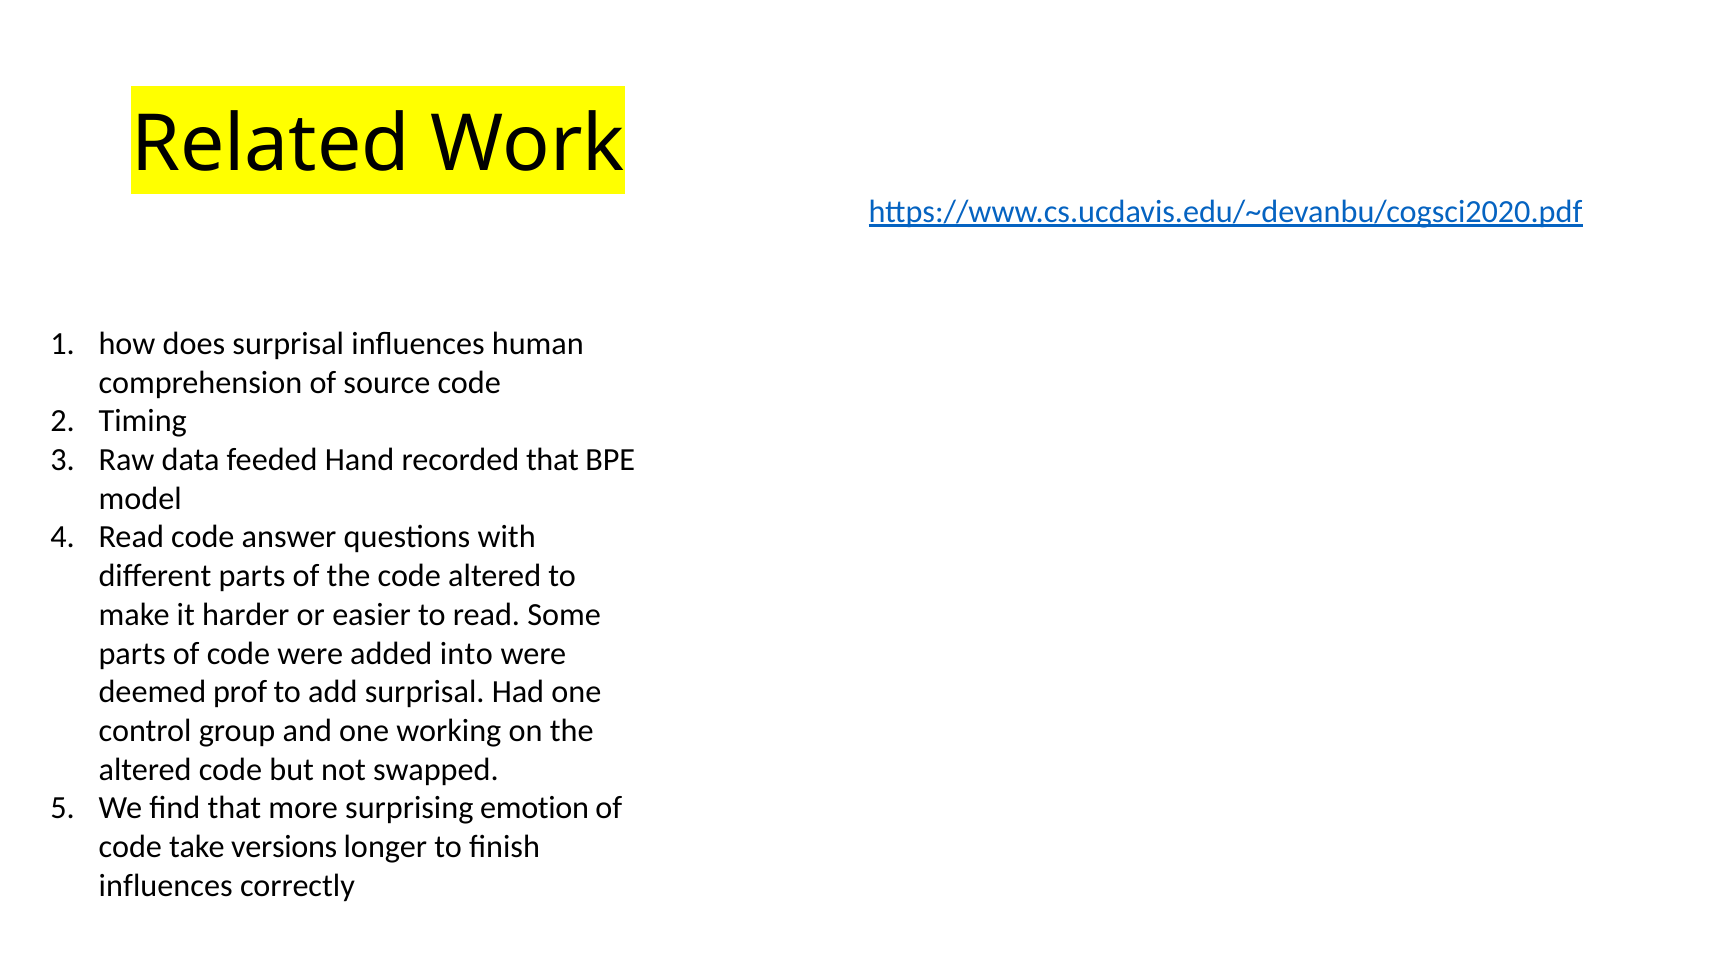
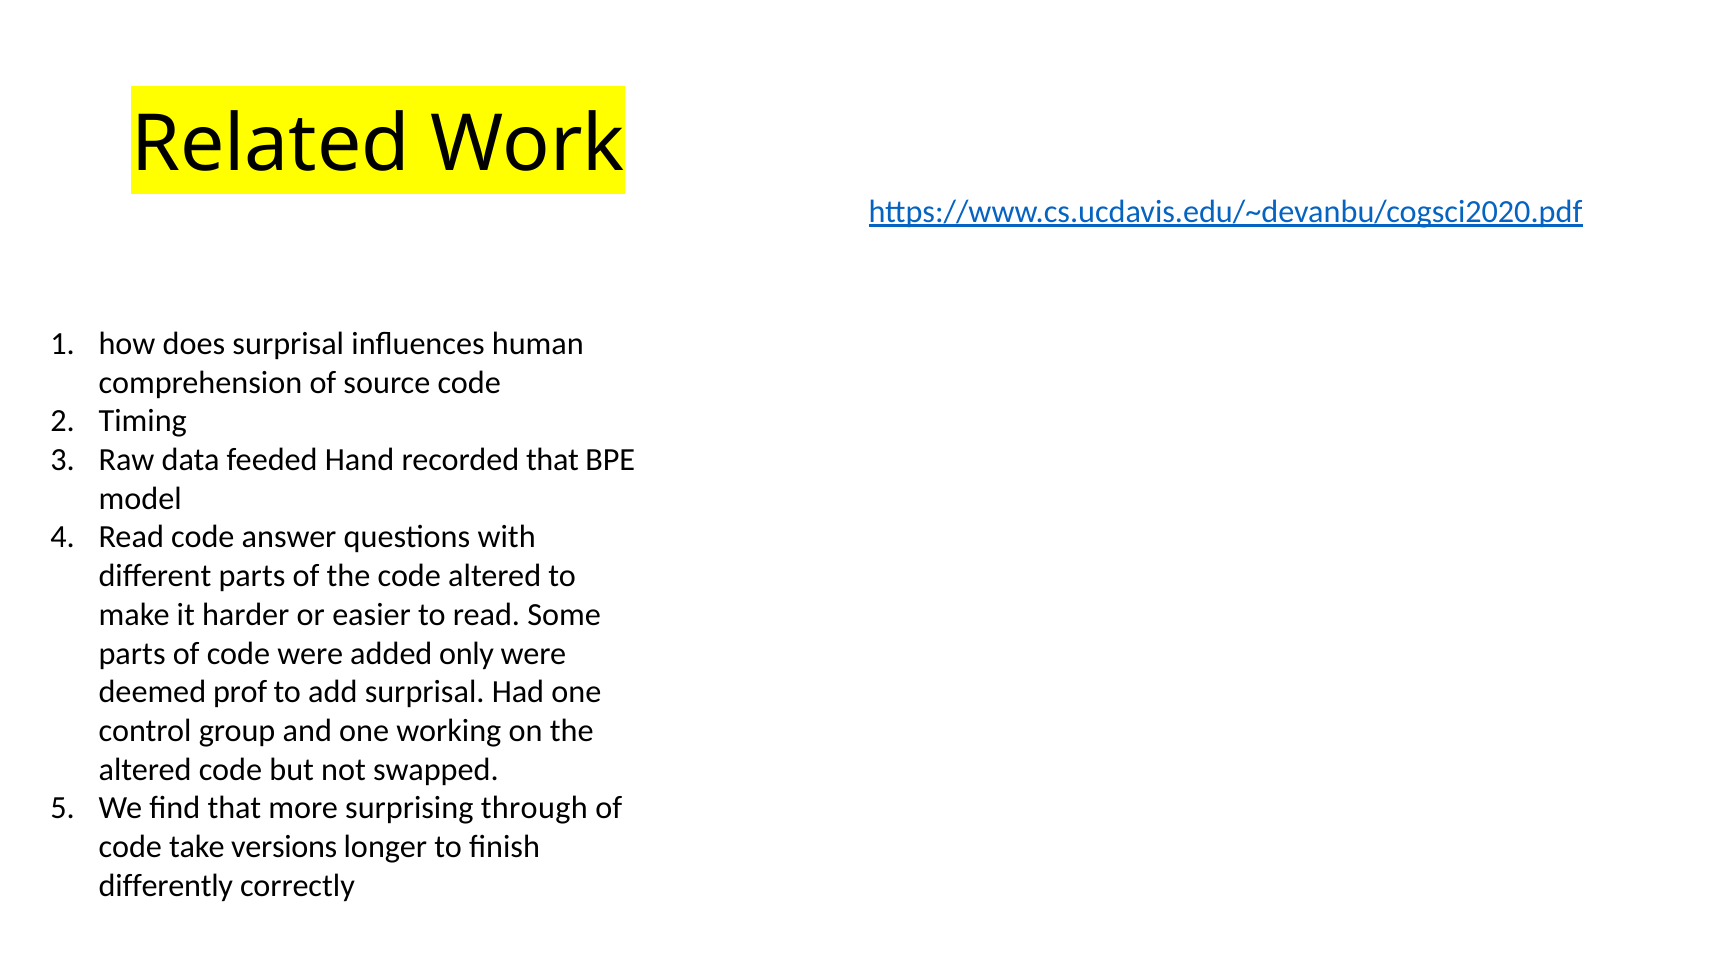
into: into -> only
emotion: emotion -> through
influences at (166, 885): influences -> differently
